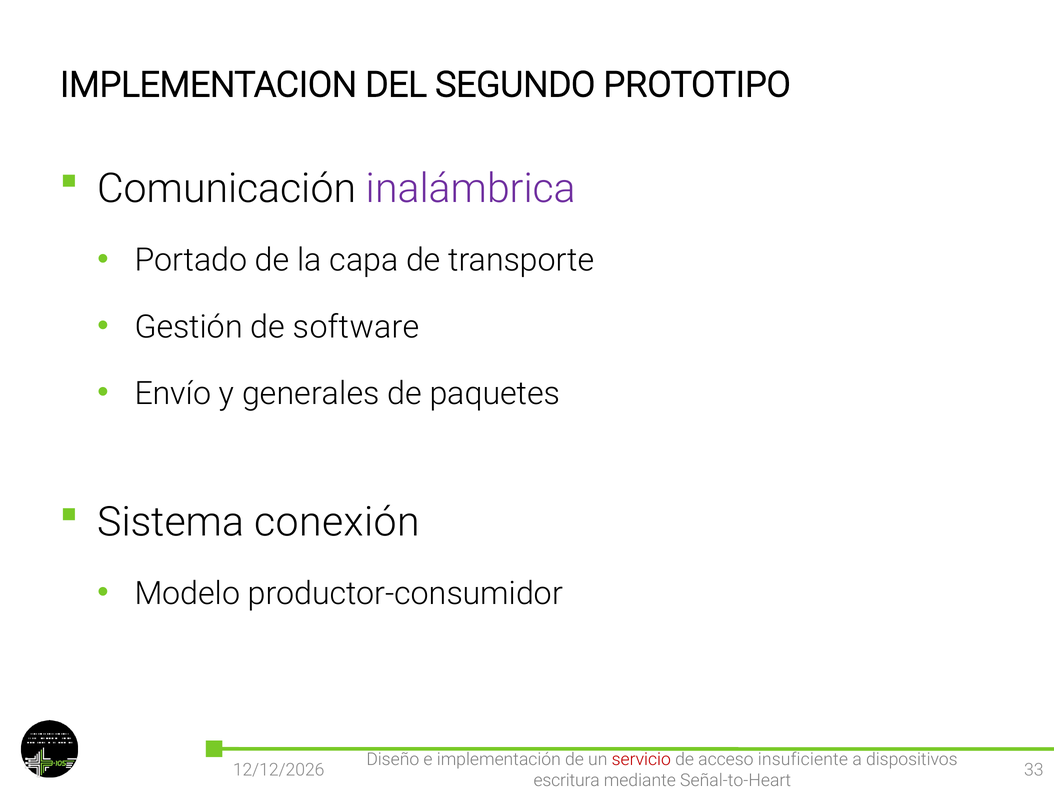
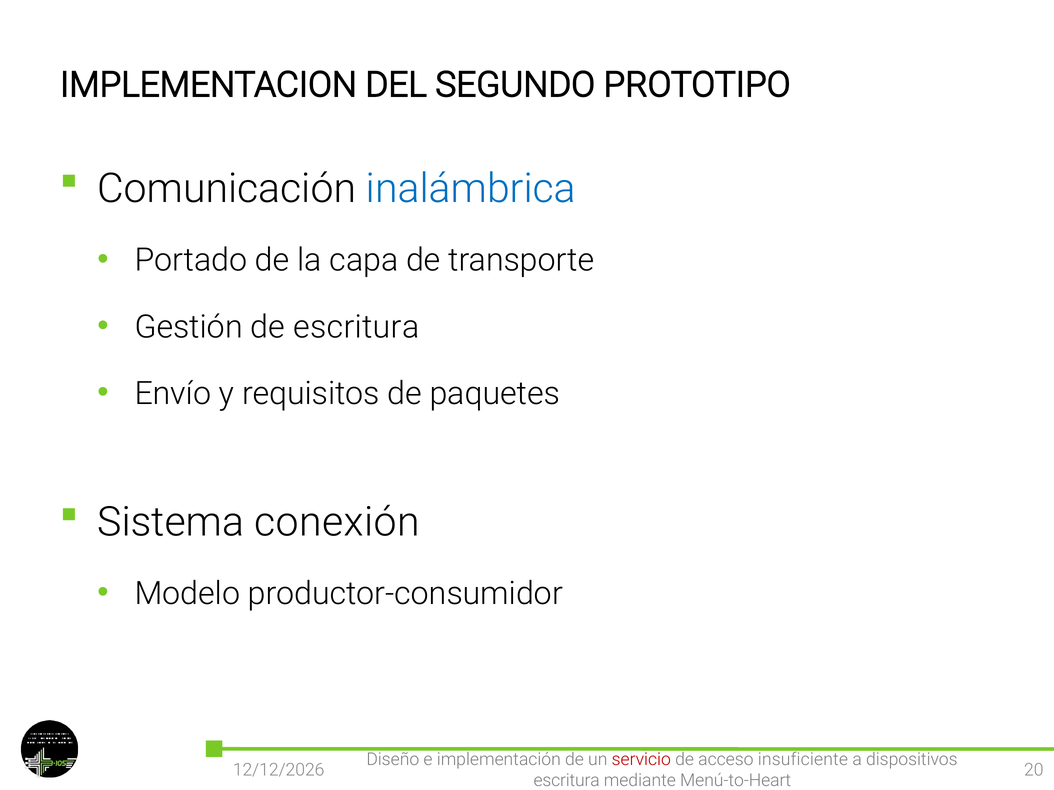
inalámbrica colour: purple -> blue
de software: software -> escritura
generales: generales -> requisitos
33: 33 -> 20
Señal-to-Heart: Señal-to-Heart -> Menú-to-Heart
